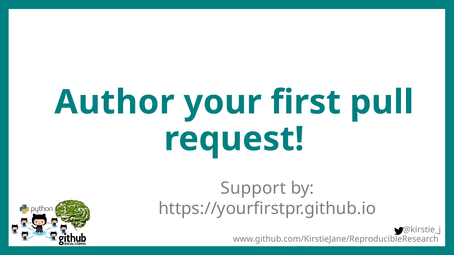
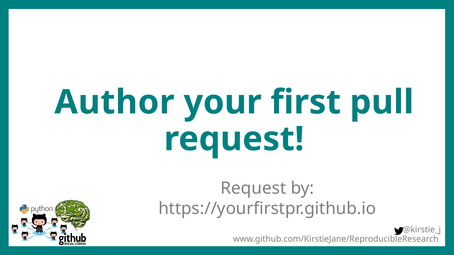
Support at (253, 189): Support -> Request
